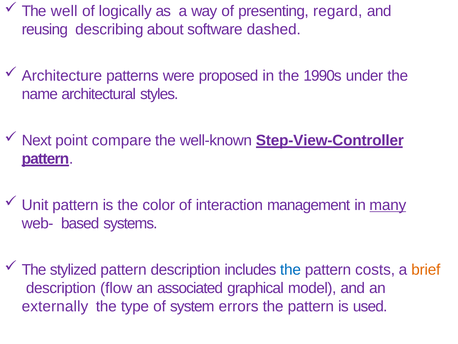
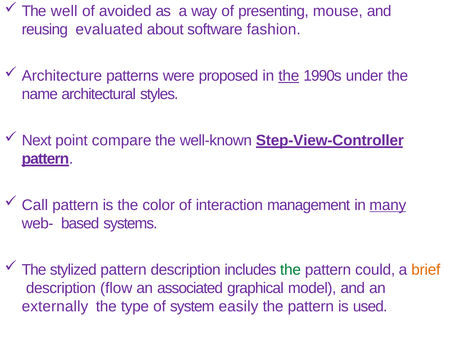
logically: logically -> avoided
regard: regard -> mouse
describing: describing -> evaluated
dashed: dashed -> fashion
the at (289, 76) underline: none -> present
Unit: Unit -> Call
the at (291, 269) colour: blue -> green
costs: costs -> could
errors: errors -> easily
